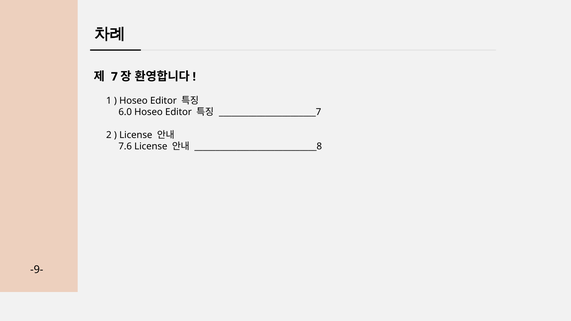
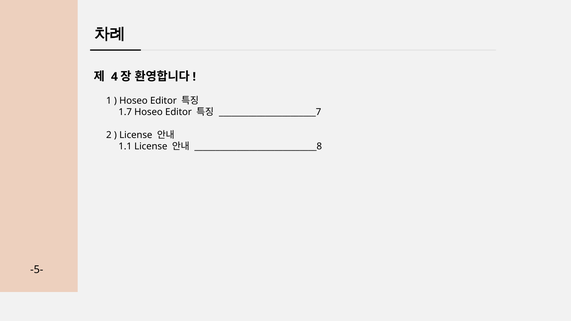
7: 7 -> 4
6.0: 6.0 -> 1.7
7.6: 7.6 -> 1.1
-9-: -9- -> -5-
